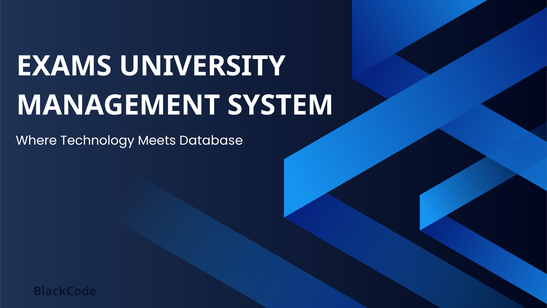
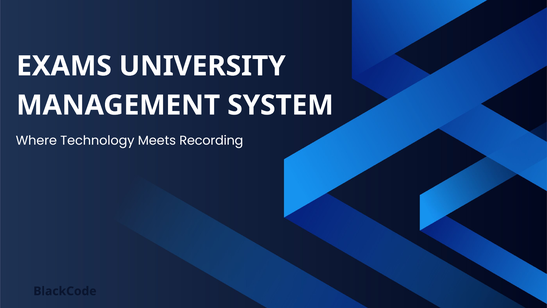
Database: Database -> Recording
